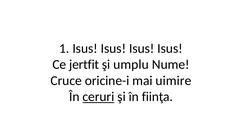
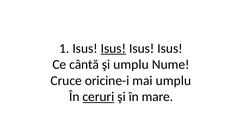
Isus at (113, 48) underline: none -> present
jertfit: jertfit -> cântă
mai uimire: uimire -> umplu
fiinţa: fiinţa -> mare
